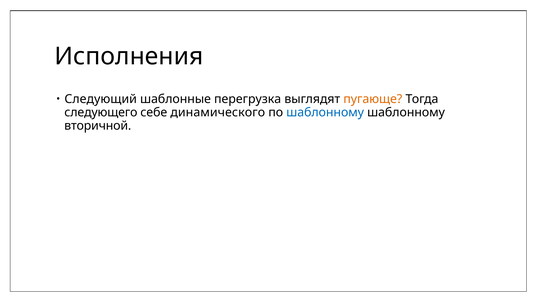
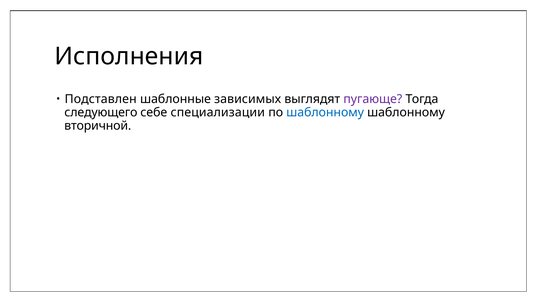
Следующий: Следующий -> Подставлен
перегрузка: перегрузка -> зависимых
пугающе colour: orange -> purple
динамического: динамического -> специализации
